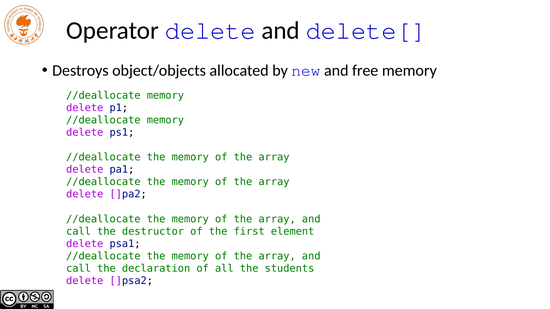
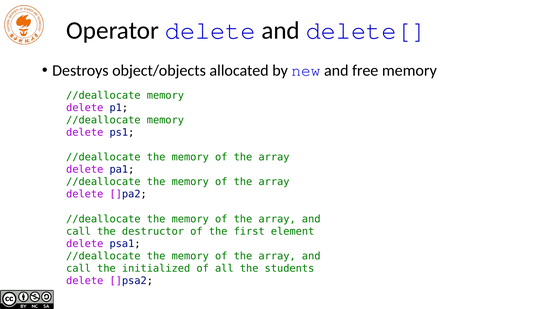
declaration: declaration -> initialized
